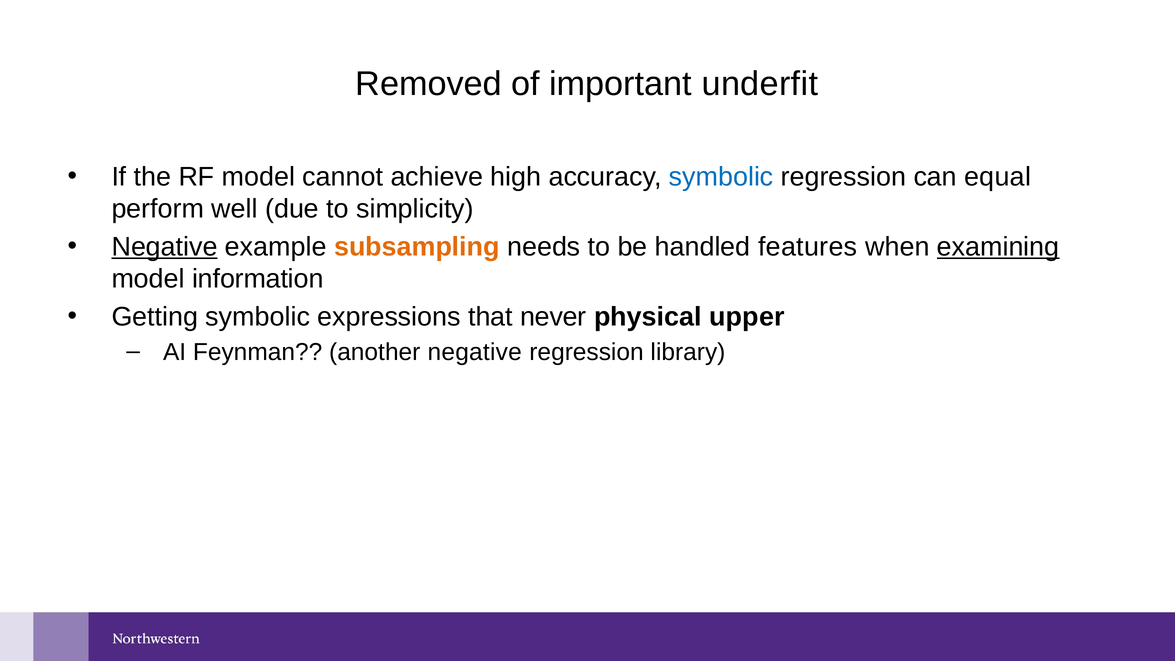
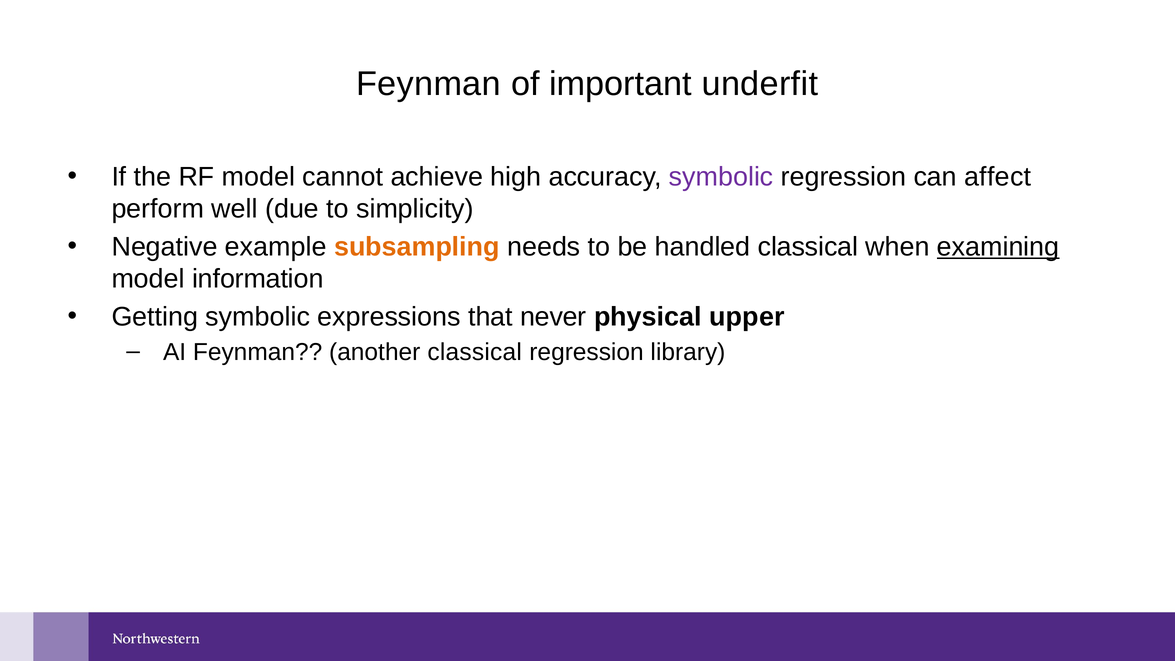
Removed at (429, 84): Removed -> Feynman
symbolic at (721, 177) colour: blue -> purple
equal: equal -> affect
Negative at (165, 247) underline: present -> none
handled features: features -> classical
another negative: negative -> classical
